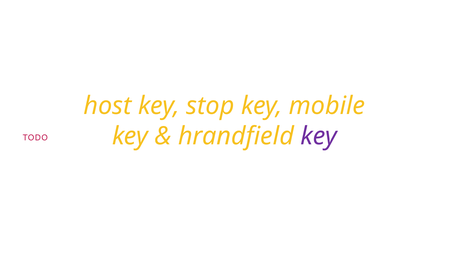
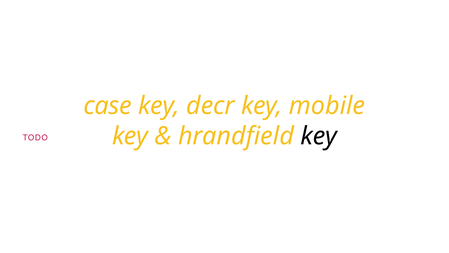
host: host -> case
stop: stop -> decr
key at (319, 136) colour: purple -> black
